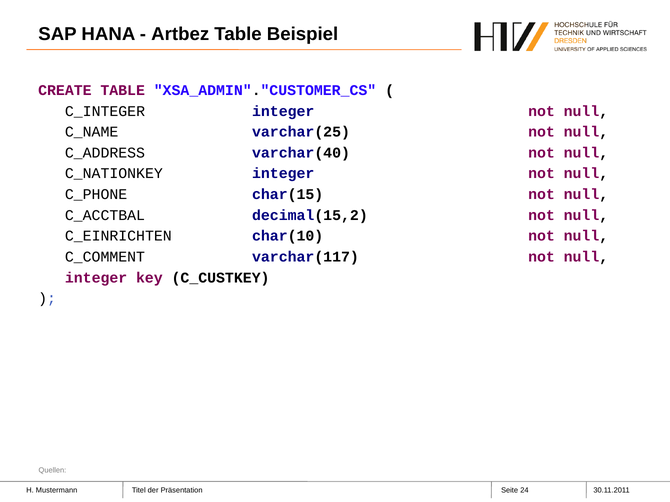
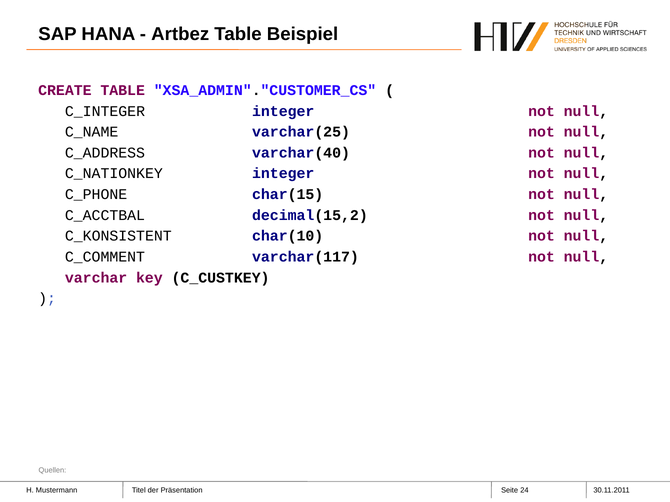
C_EINRICHTEN: C_EINRICHTEN -> C_KONSISTENT
integer at (96, 278): integer -> varchar
